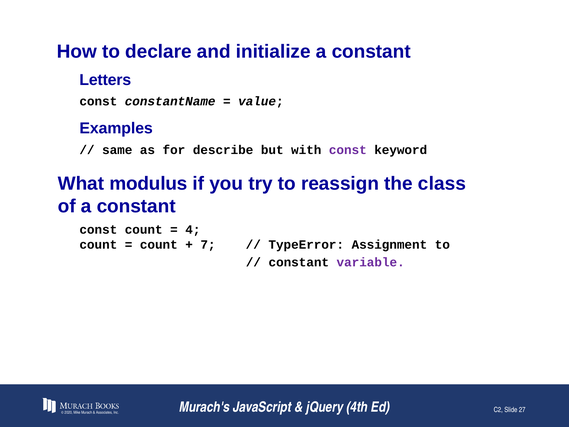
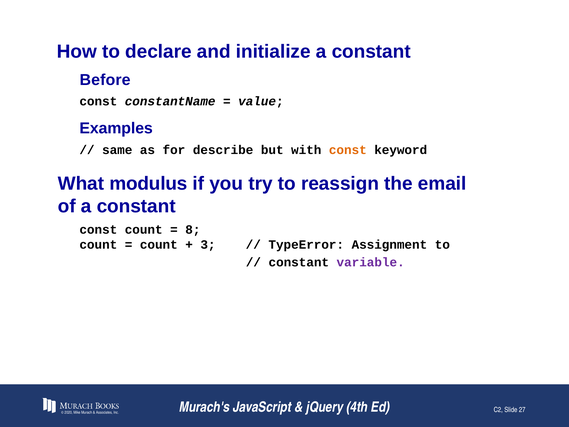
Letters: Letters -> Before
const at (348, 150) colour: purple -> orange
class: class -> email
4: 4 -> 8
7: 7 -> 3
